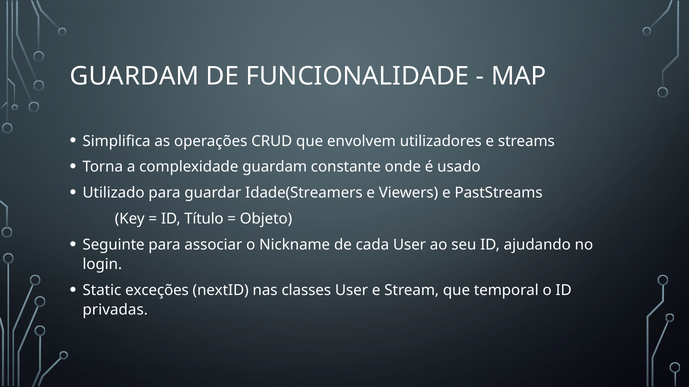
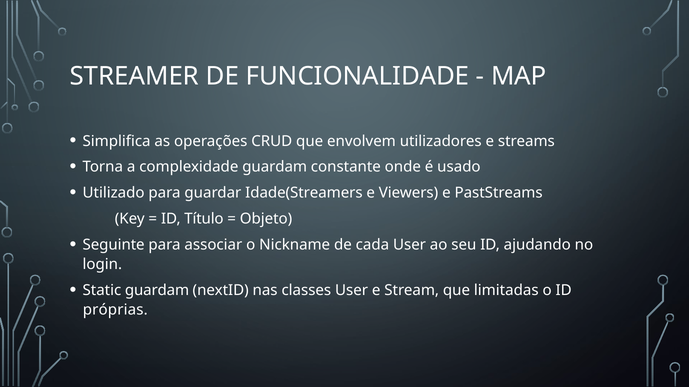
GUARDAM at (134, 77): GUARDAM -> STREAMER
Static exceções: exceções -> guardam
temporal: temporal -> limitadas
privadas: privadas -> próprias
